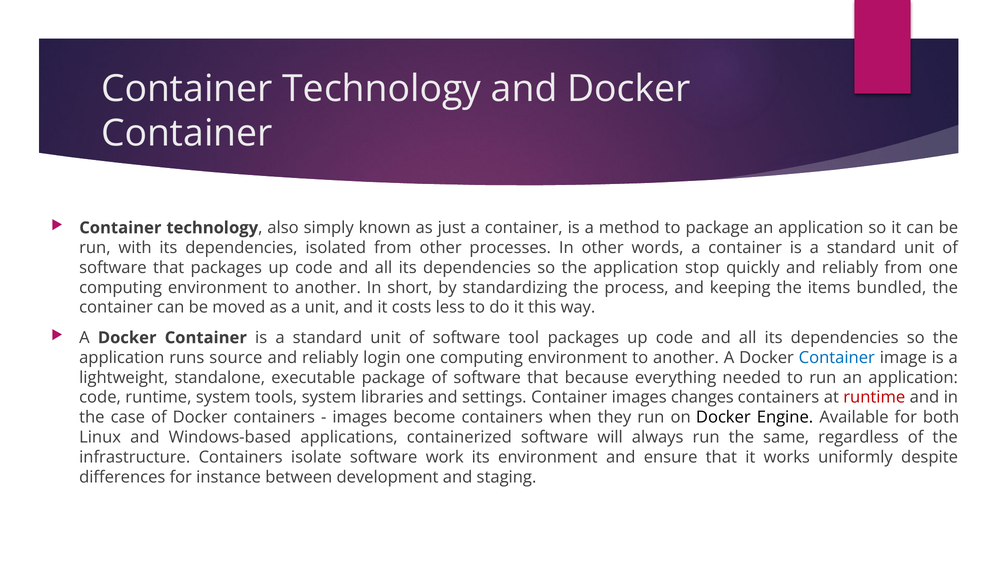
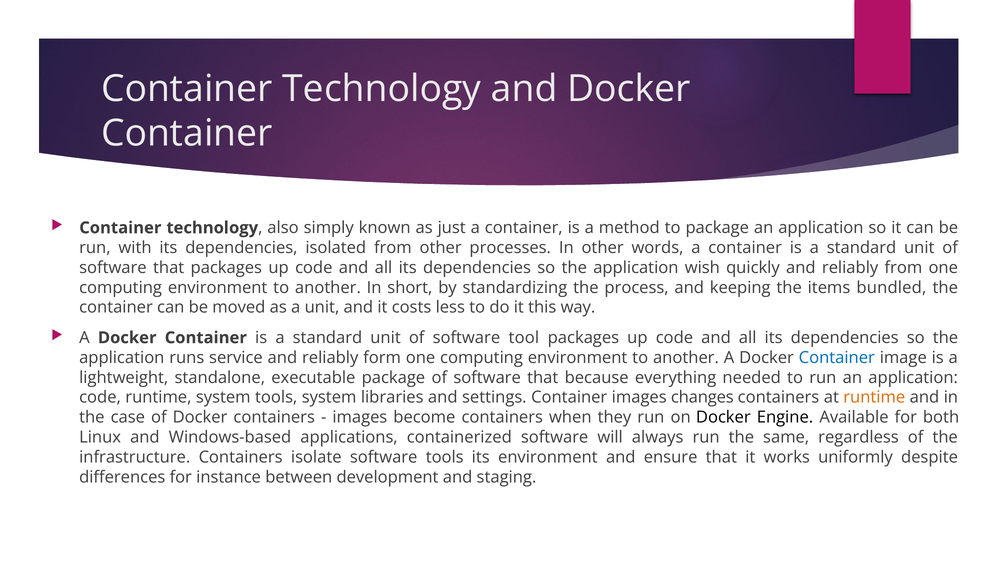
stop: stop -> wish
source: source -> service
login: login -> form
runtime at (874, 398) colour: red -> orange
software work: work -> tools
